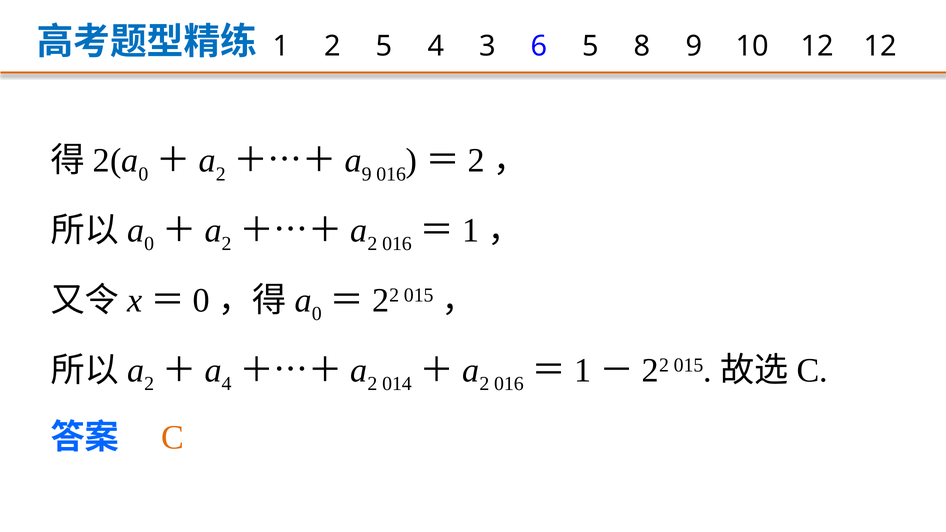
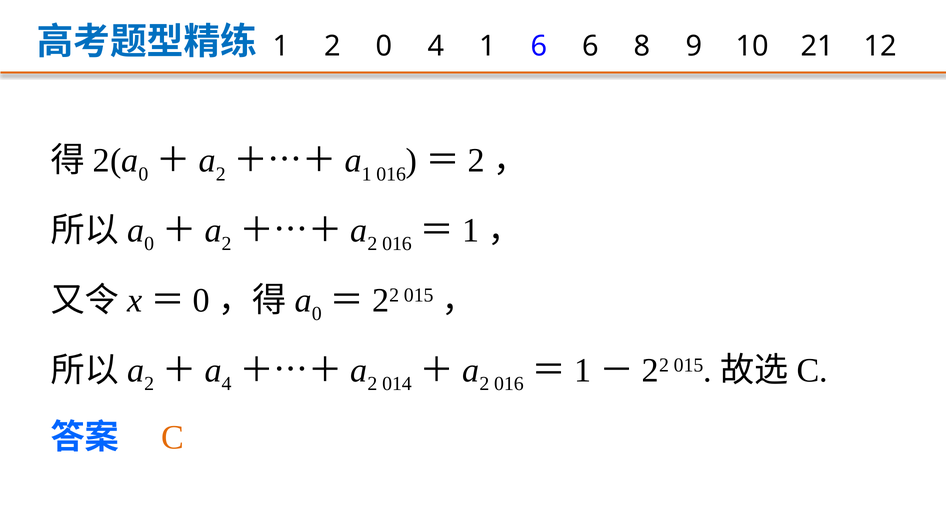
2 5: 5 -> 0
4 3: 3 -> 1
6 5: 5 -> 6
10 12: 12 -> 21
9 at (367, 174): 9 -> 1
